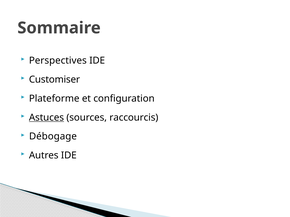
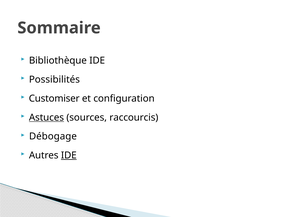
Perspectives: Perspectives -> Bibliothèque
Customiser: Customiser -> Possibilités
Plateforme: Plateforme -> Customiser
IDE at (69, 156) underline: none -> present
